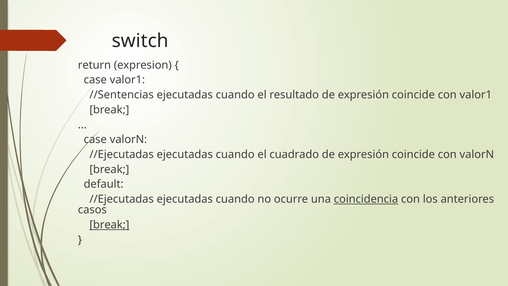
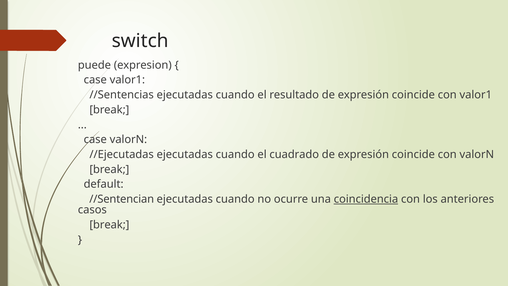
return: return -> puede
//Ejecutadas at (122, 199): //Ejecutadas -> //Sentencian
break at (109, 225) underline: present -> none
